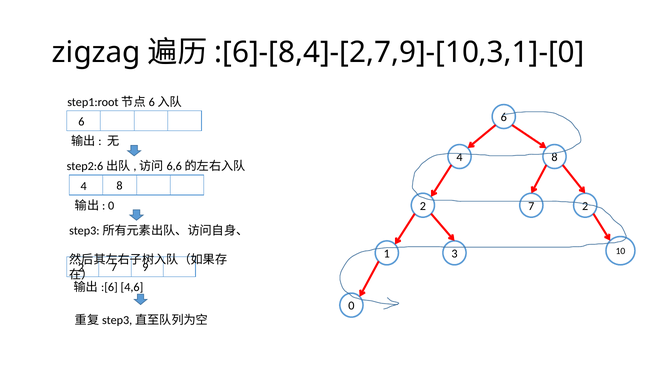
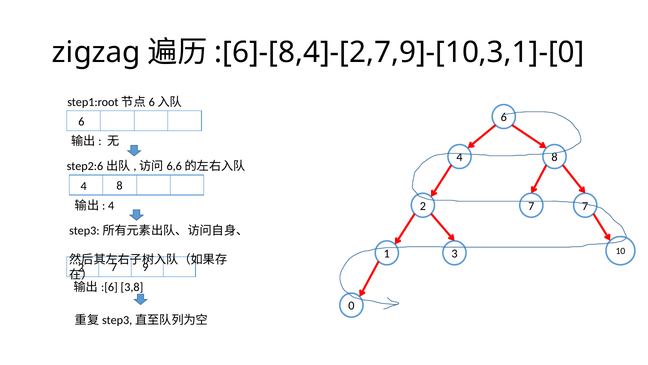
0 at (111, 205): 0 -> 4
7 2: 2 -> 7
4,6: 4,6 -> 3,8
